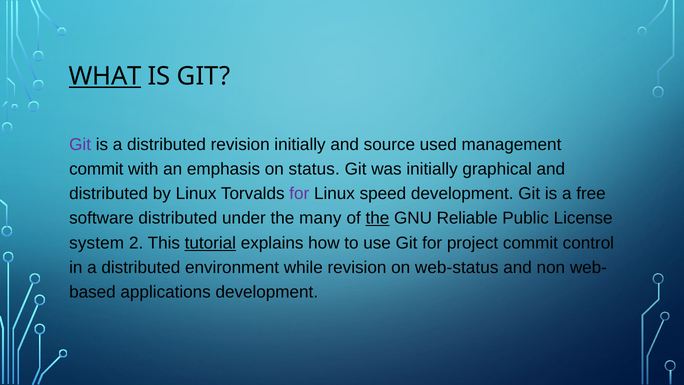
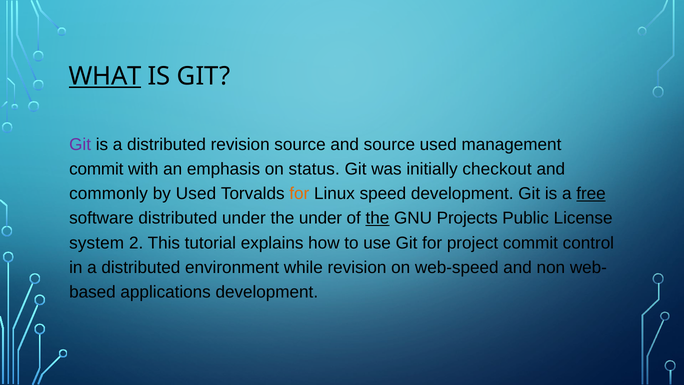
revision initially: initially -> source
graphical: graphical -> checkout
distributed at (109, 194): distributed -> commonly
by Linux: Linux -> Used
for at (299, 194) colour: purple -> orange
free underline: none -> present
the many: many -> under
Reliable: Reliable -> Projects
tutorial underline: present -> none
web-status: web-status -> web-speed
